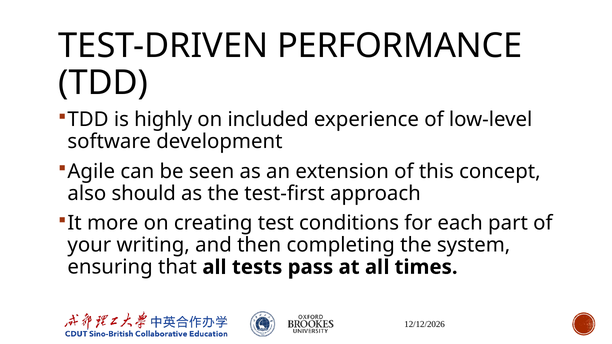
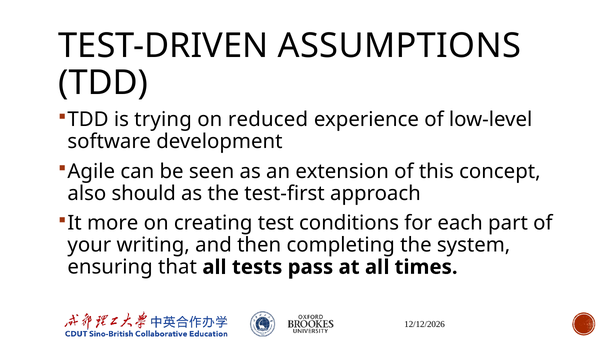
PERFORMANCE: PERFORMANCE -> ASSUMPTIONS
highly: highly -> trying
included: included -> reduced
